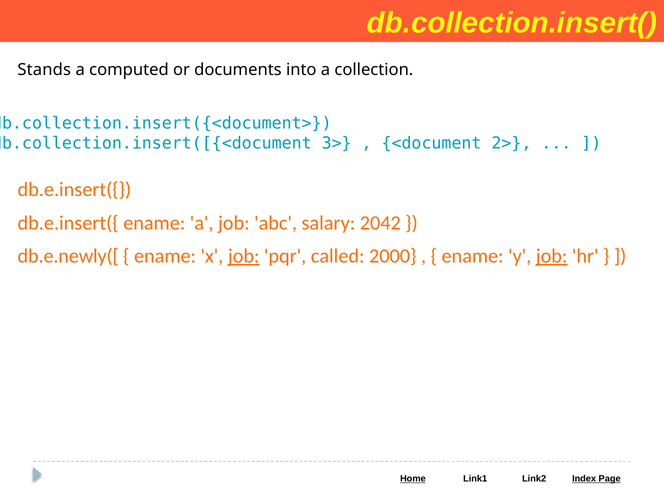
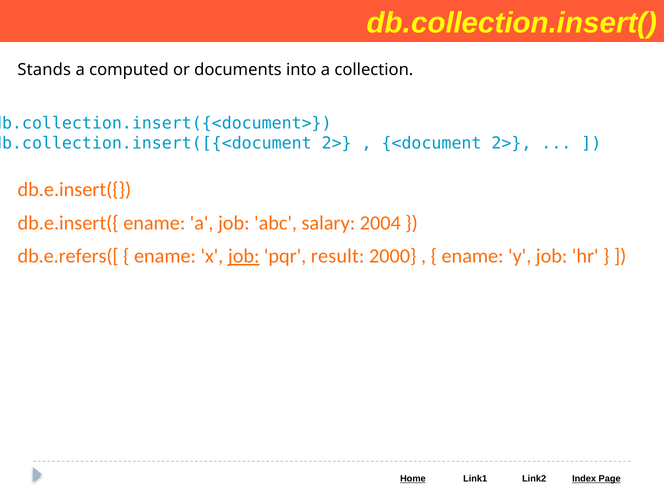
3> at (337, 143): 3> -> 2>
2042: 2042 -> 2004
db.e.newly([: db.e.newly([ -> db.e.refers([
called: called -> result
job at (552, 256) underline: present -> none
